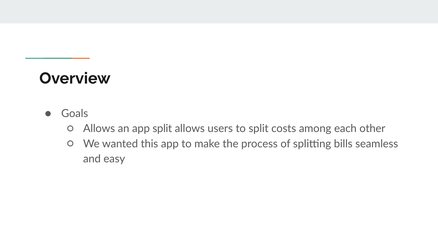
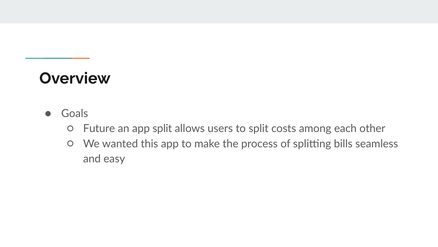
Allows at (99, 128): Allows -> Future
